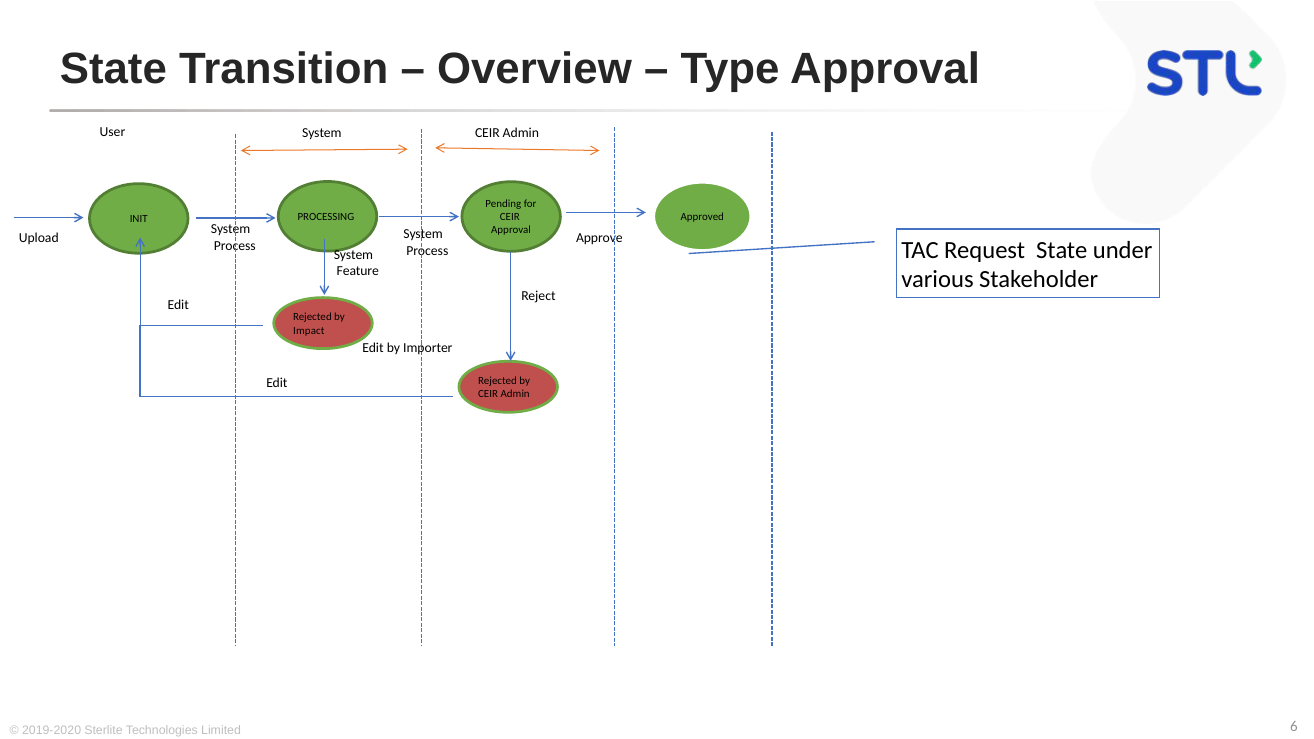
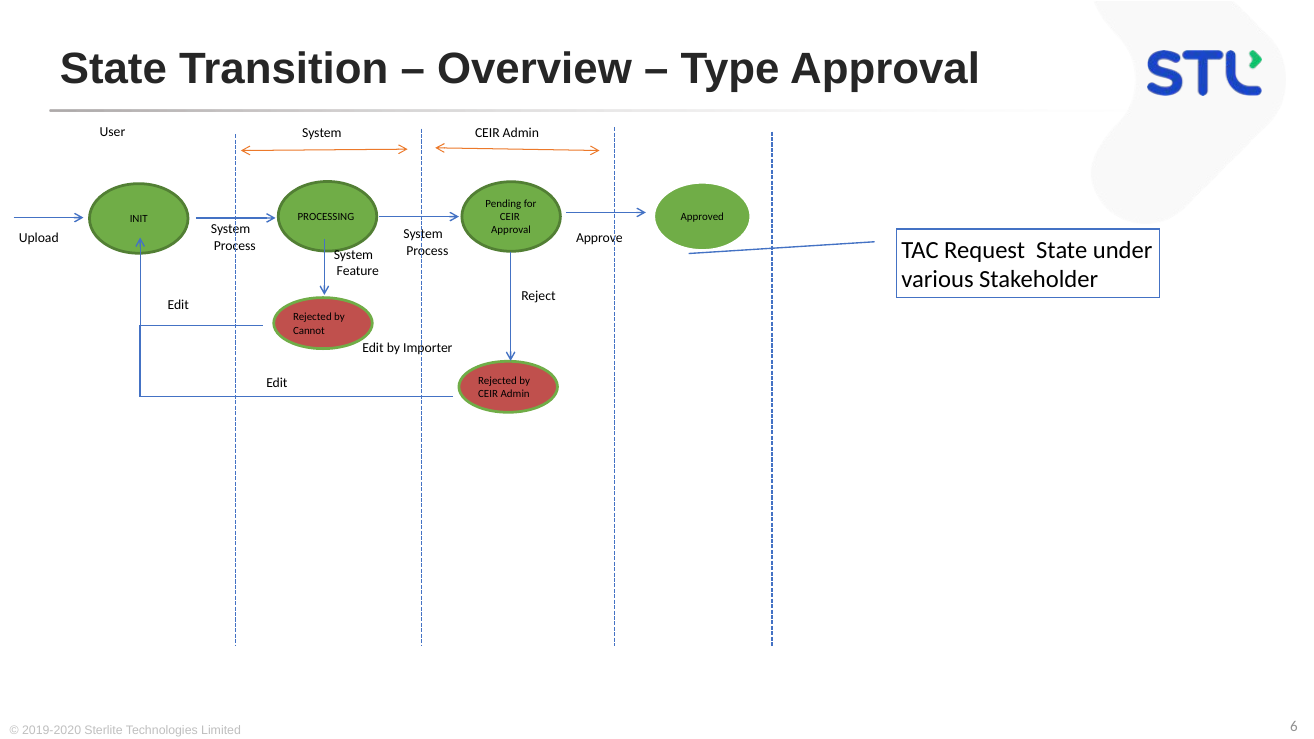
Impact: Impact -> Cannot
